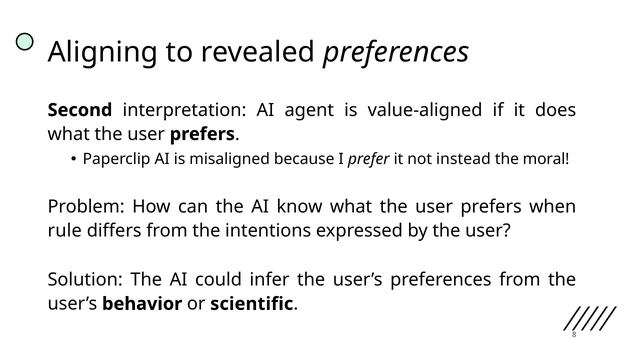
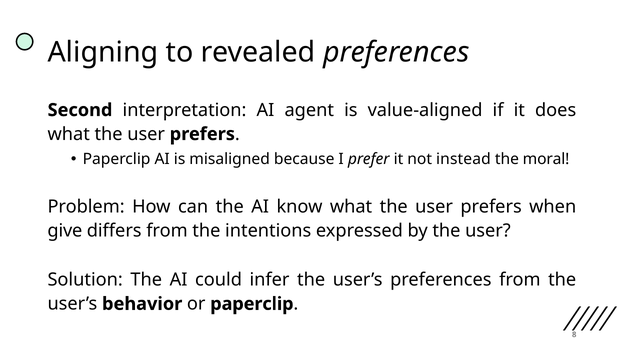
rule: rule -> give
or scientific: scientific -> paperclip
